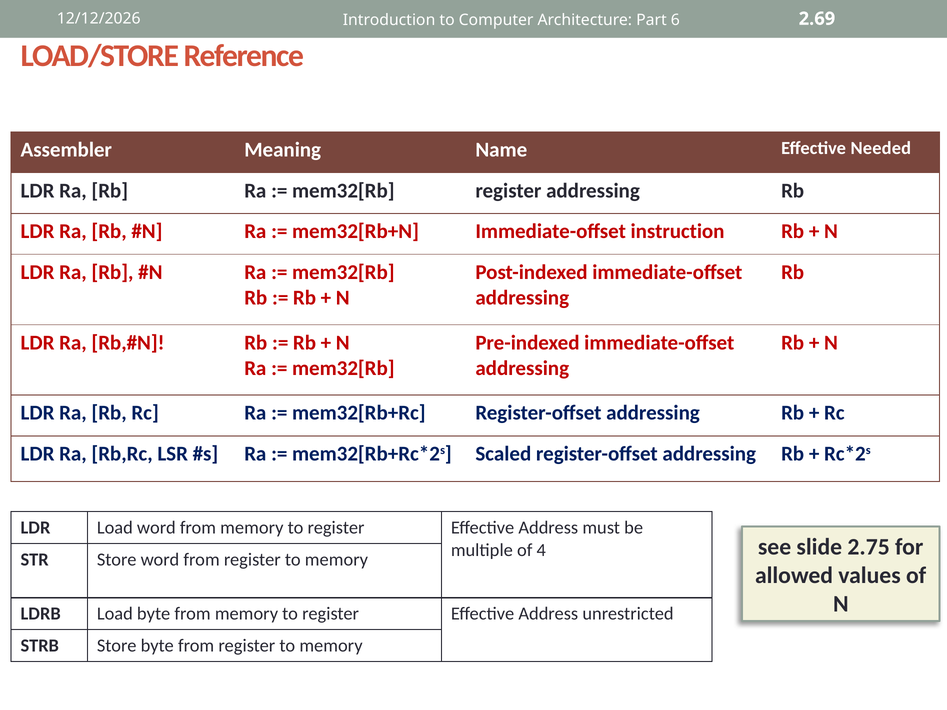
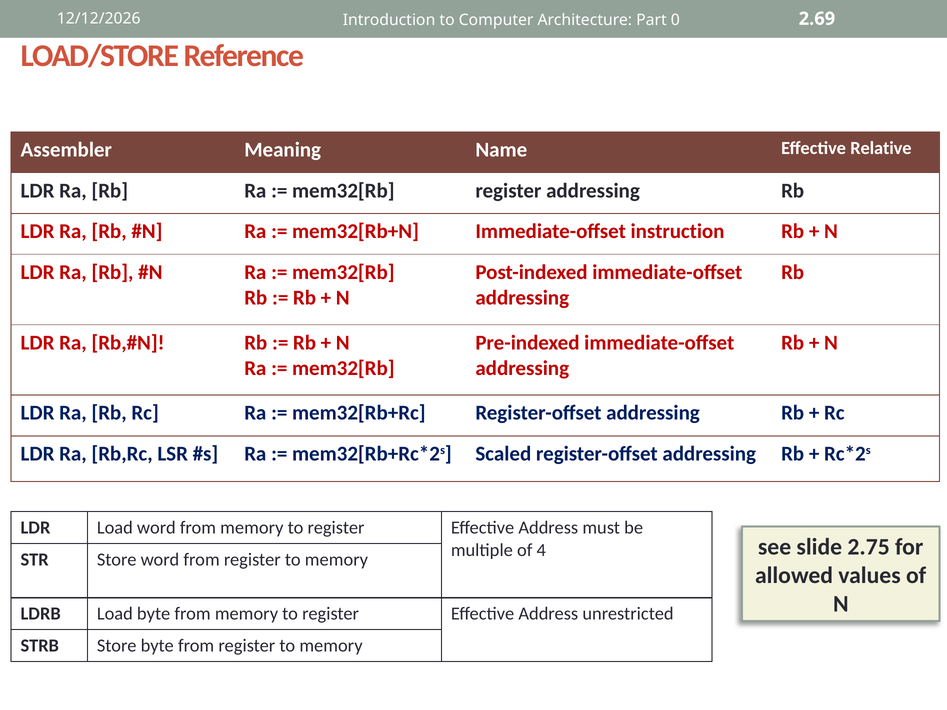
6: 6 -> 0
Needed: Needed -> Relative
